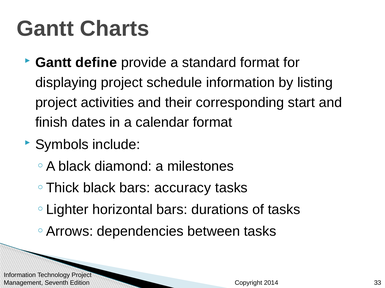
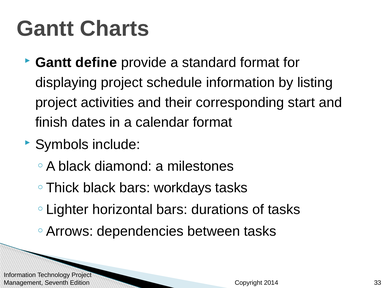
accuracy: accuracy -> workdays
